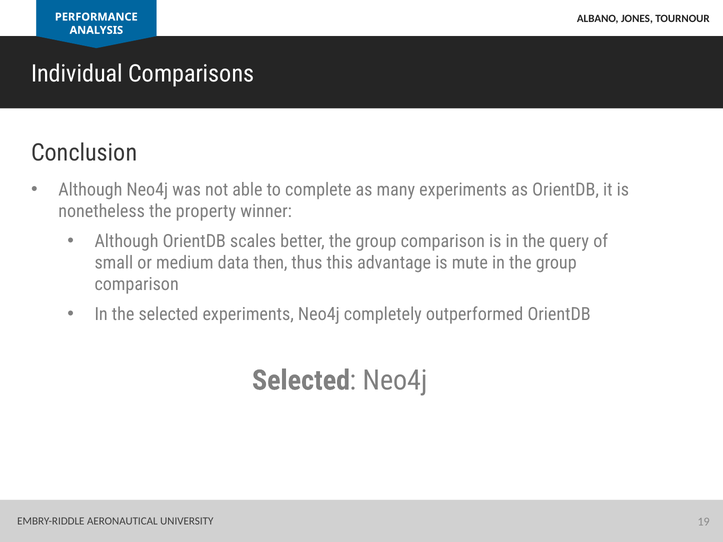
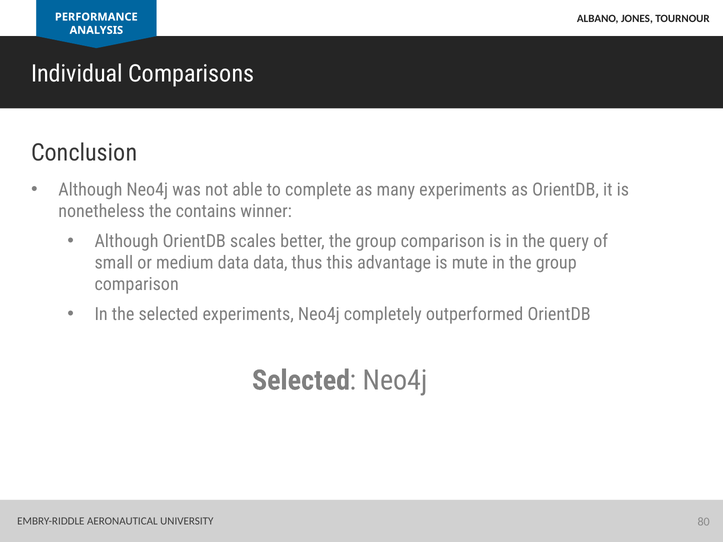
property: property -> contains
data then: then -> data
19: 19 -> 80
